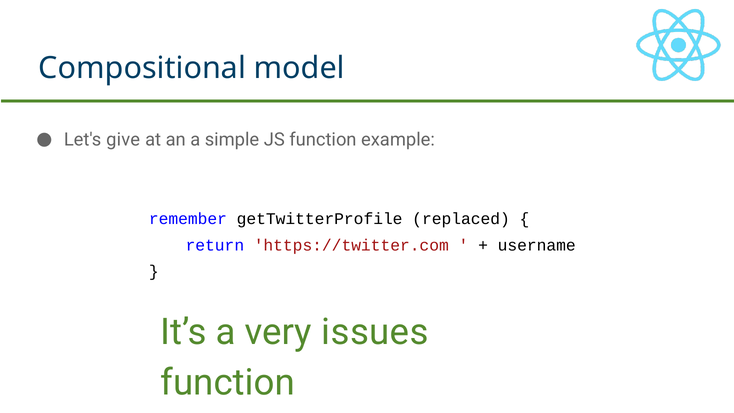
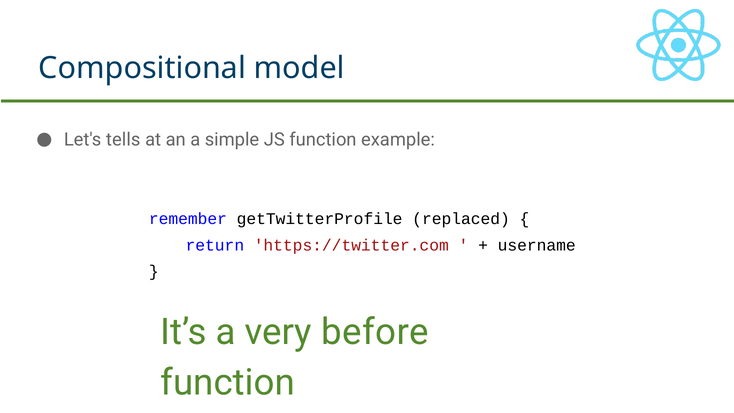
give: give -> tells
issues: issues -> before
